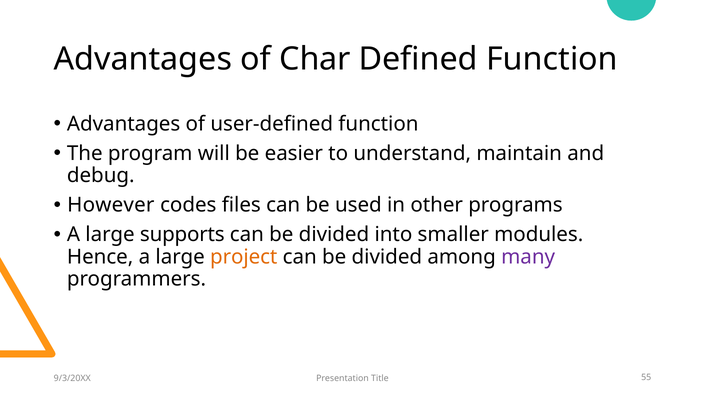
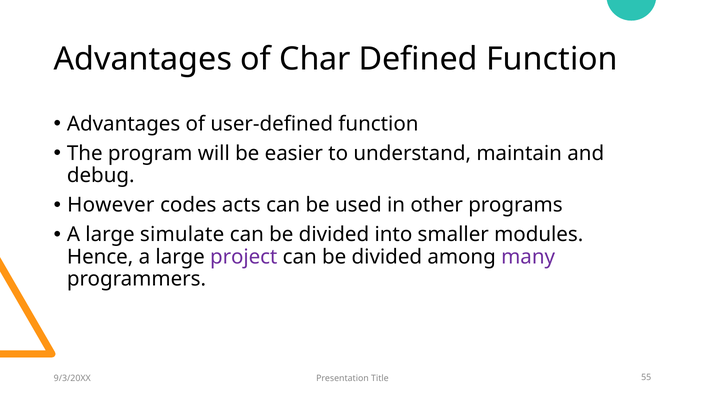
files: files -> acts
supports: supports -> simulate
project colour: orange -> purple
